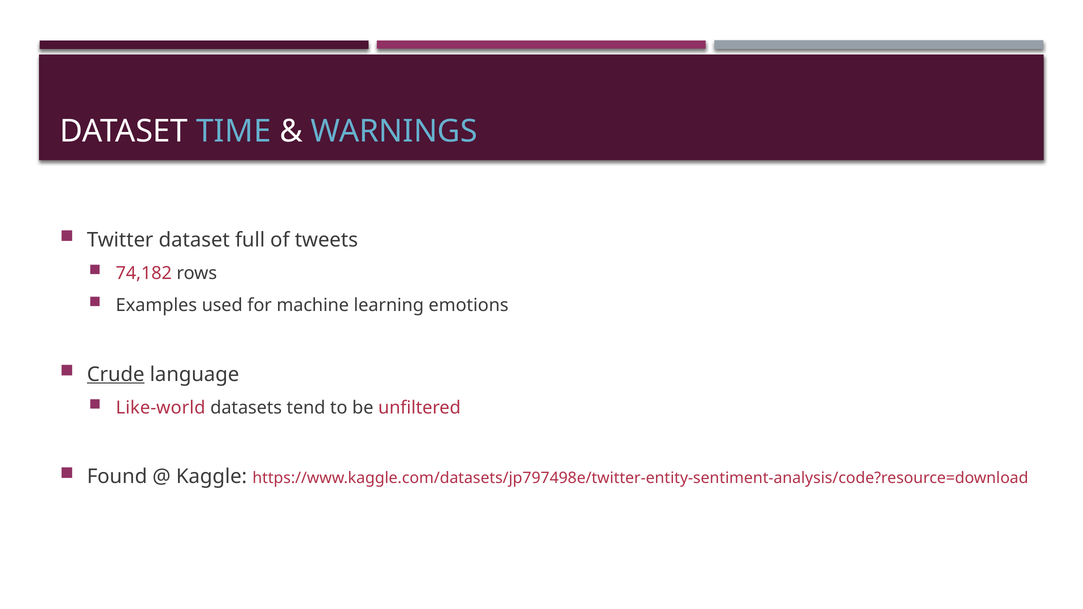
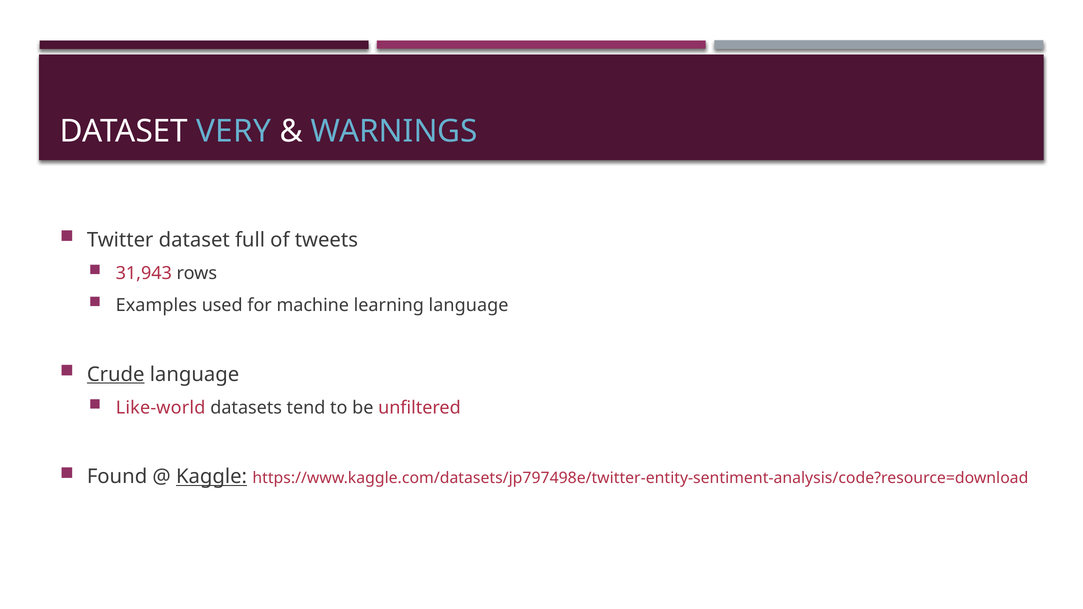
TIME: TIME -> VERY
74,182: 74,182 -> 31,943
learning emotions: emotions -> language
Kaggle underline: none -> present
